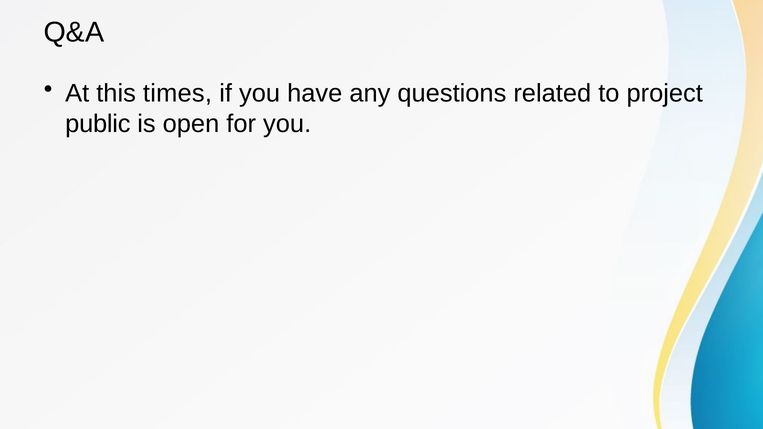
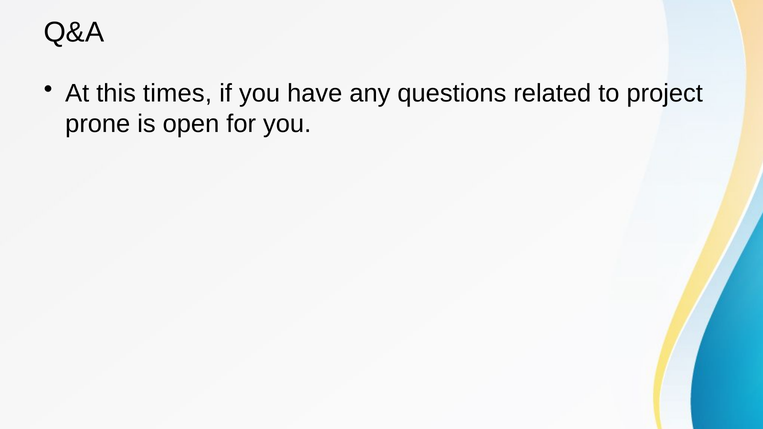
public: public -> prone
